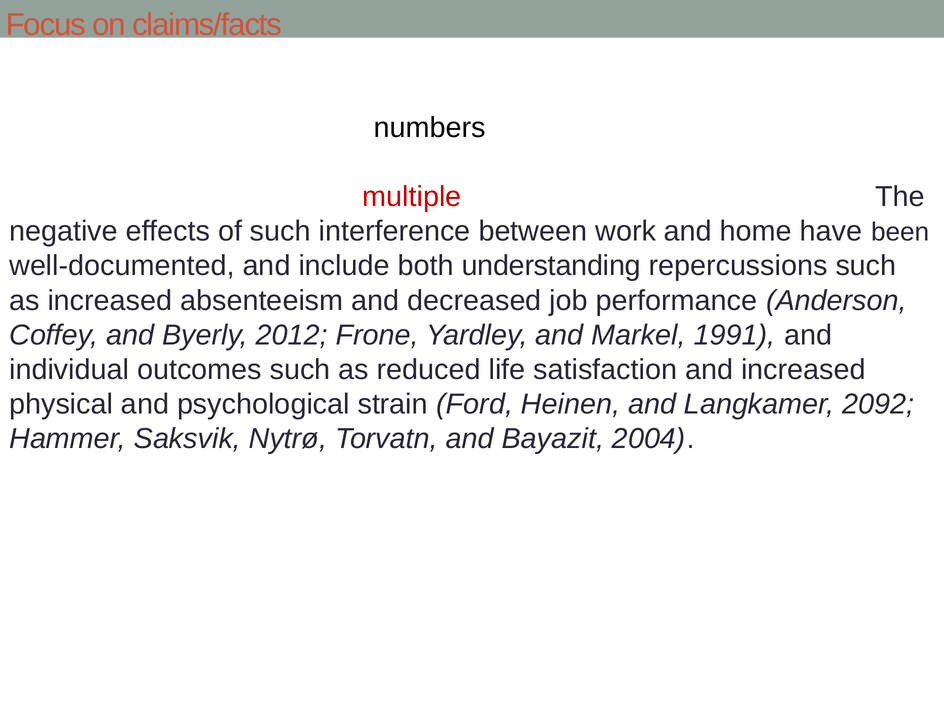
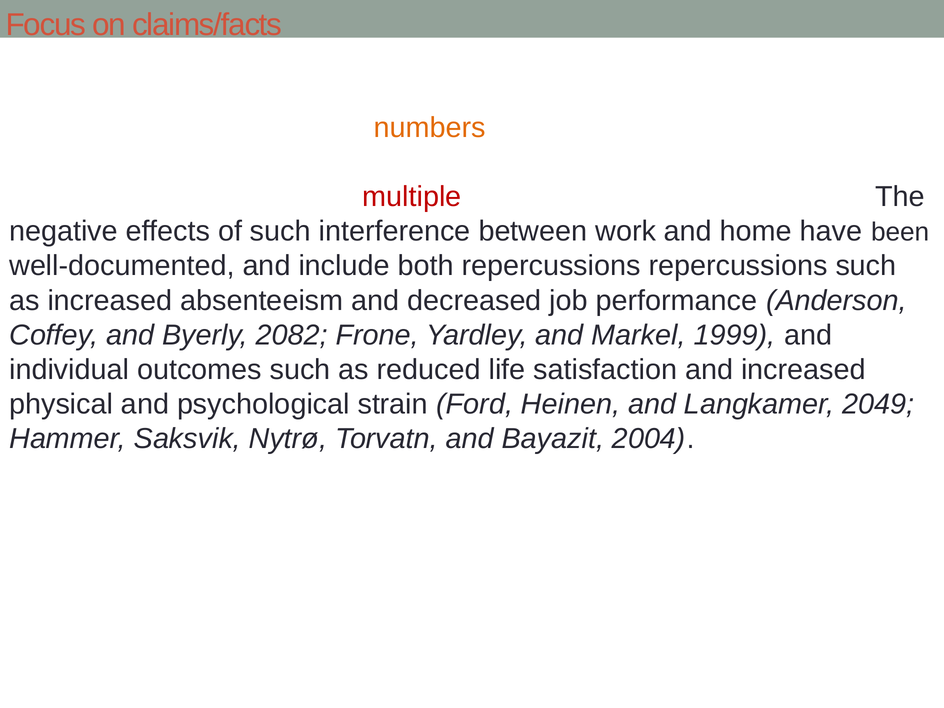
numbers colour: black -> orange
both understanding: understanding -> repercussions
2012: 2012 -> 2082
1991: 1991 -> 1999
2092: 2092 -> 2049
